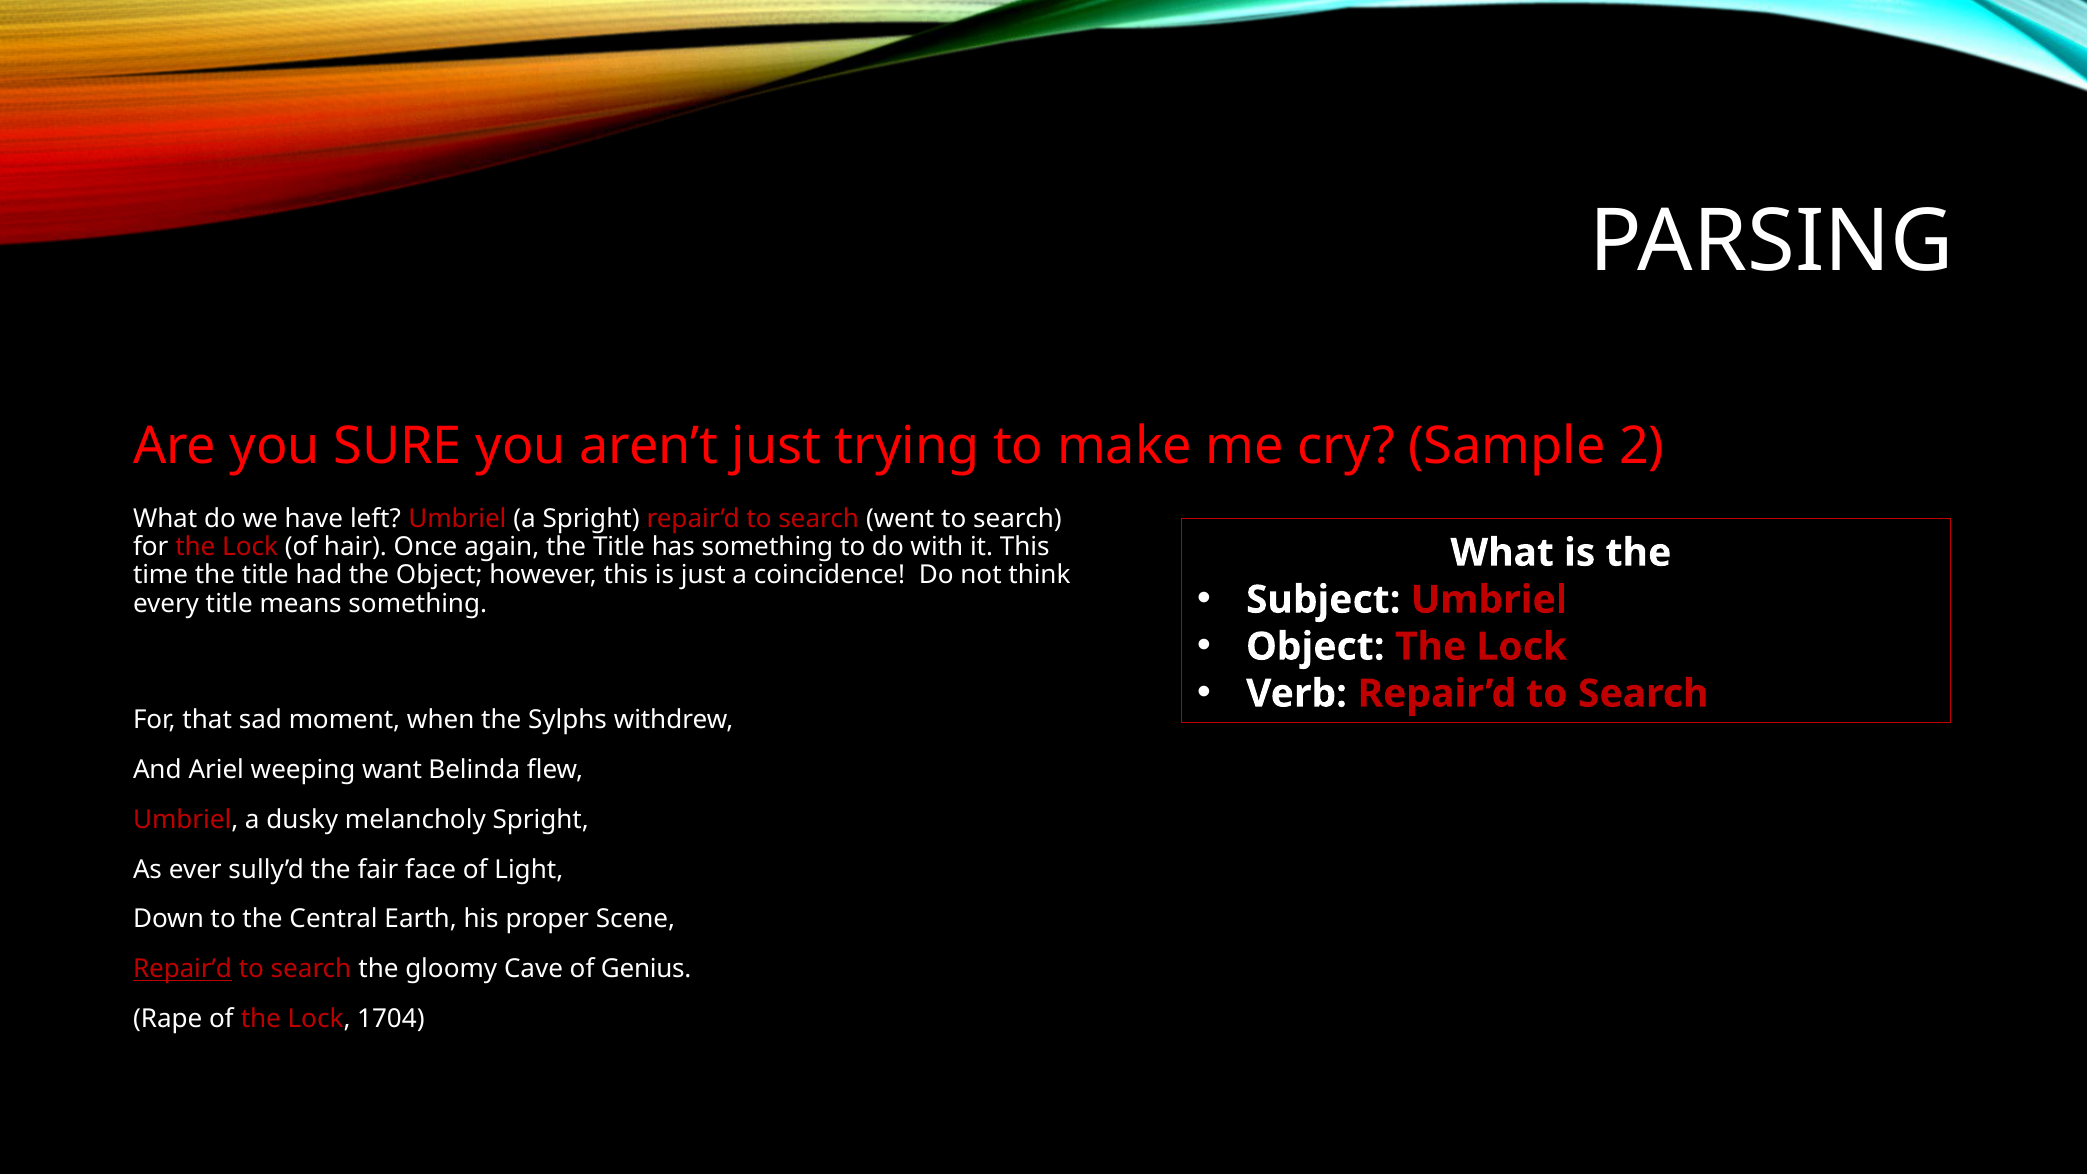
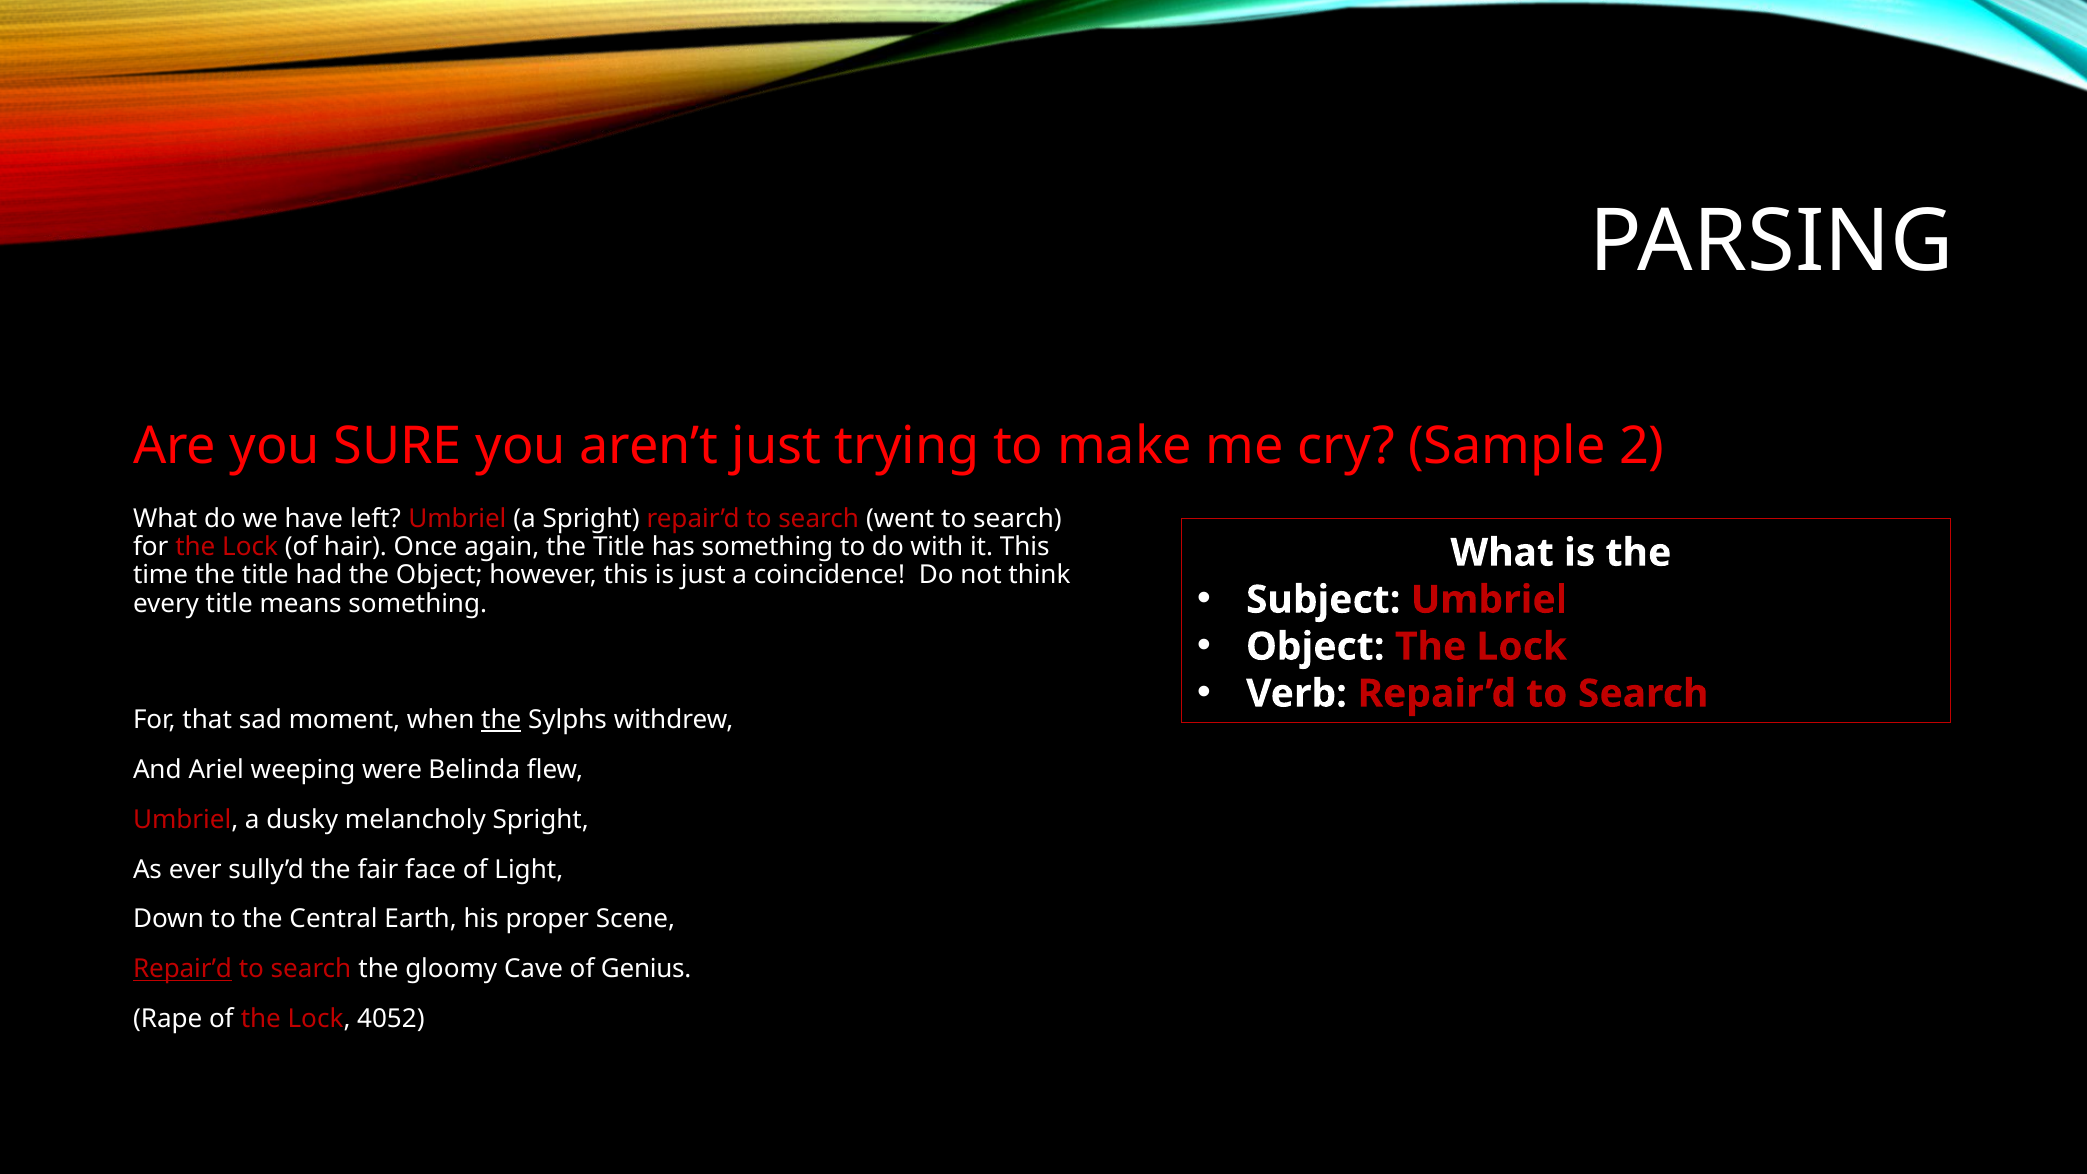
the at (501, 720) underline: none -> present
want: want -> were
1704: 1704 -> 4052
